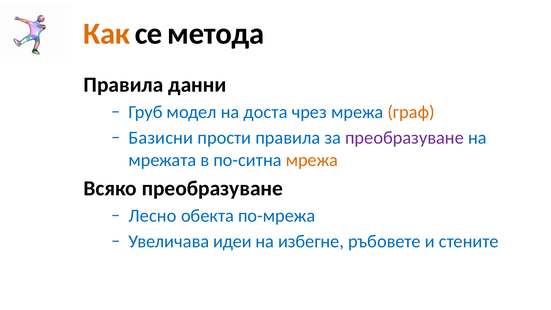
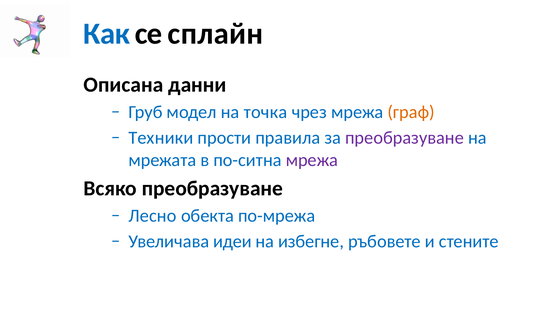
Как colour: orange -> blue
метода: метода -> сплайн
Правила at (123, 85): Правила -> Описана
доста: доста -> точка
Базисни: Базисни -> Техники
мрежа at (312, 160) colour: orange -> purple
